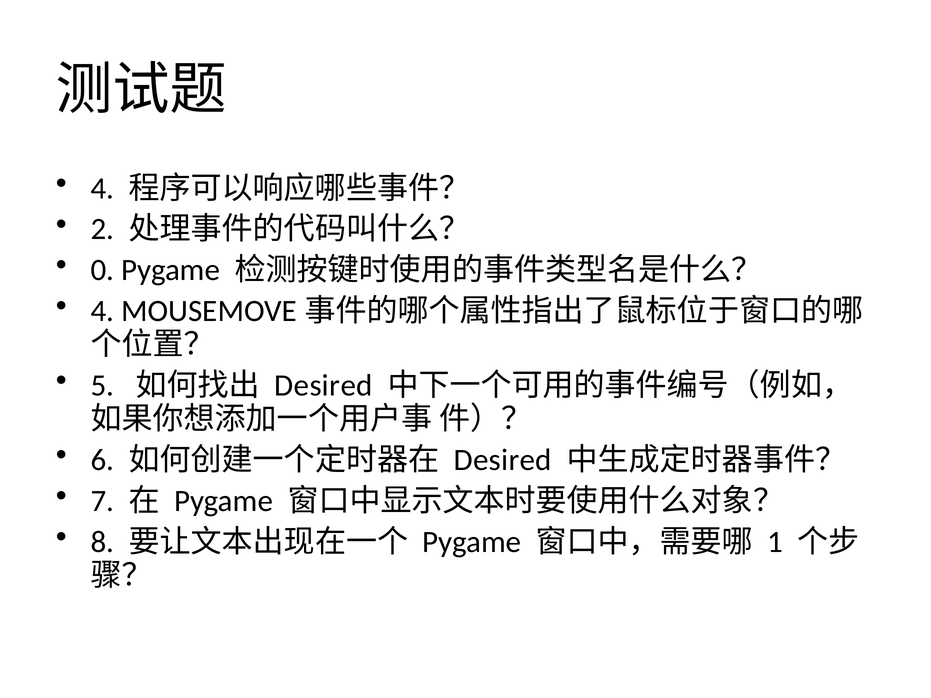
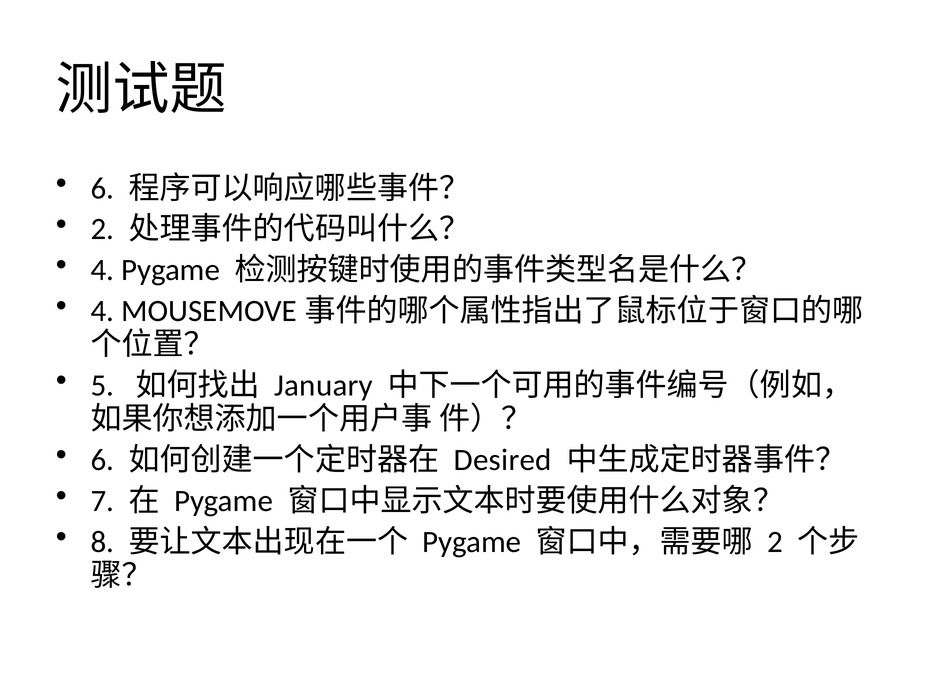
4 at (103, 188): 4 -> 6
0 at (103, 270): 0 -> 4
Desired at (323, 386): Desired -> January
1 at (775, 542): 1 -> 2
